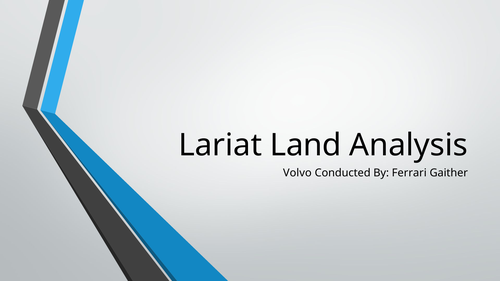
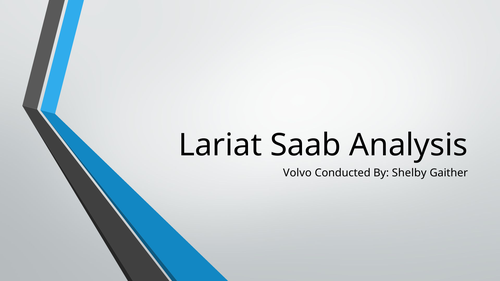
Land: Land -> Saab
Ferrari: Ferrari -> Shelby
